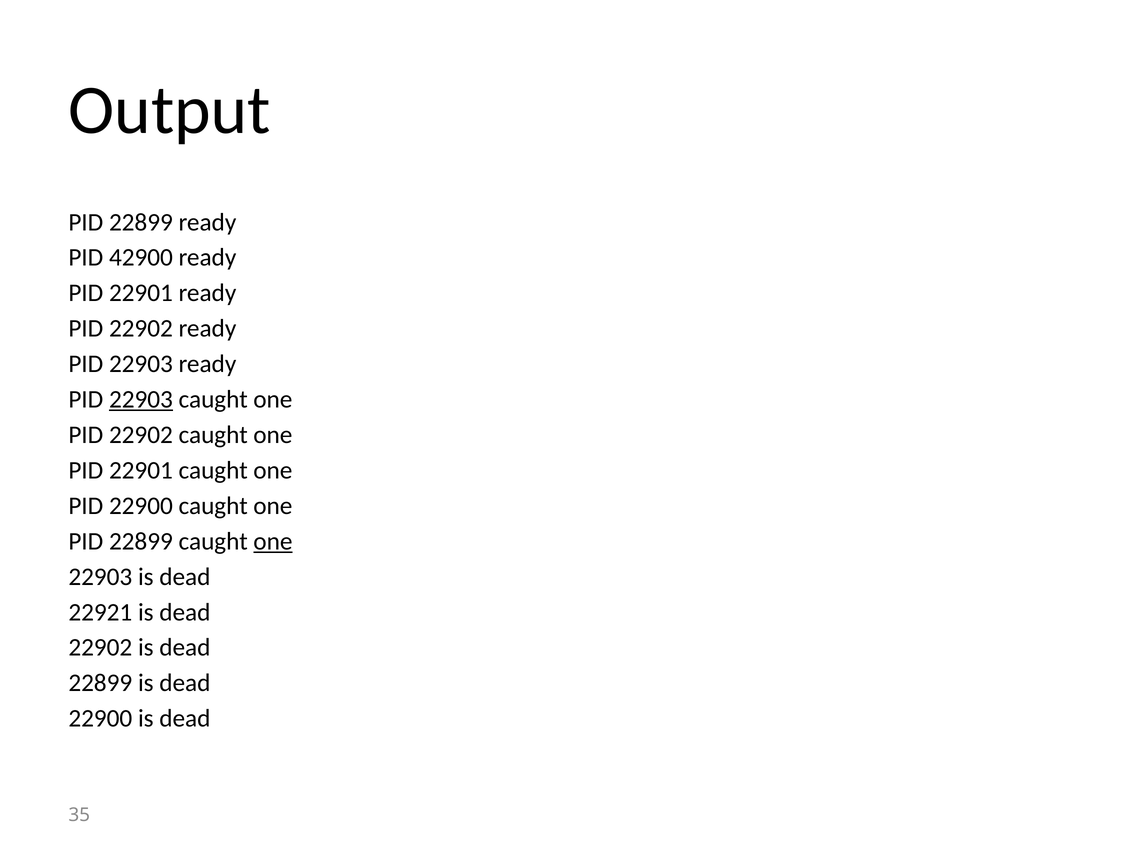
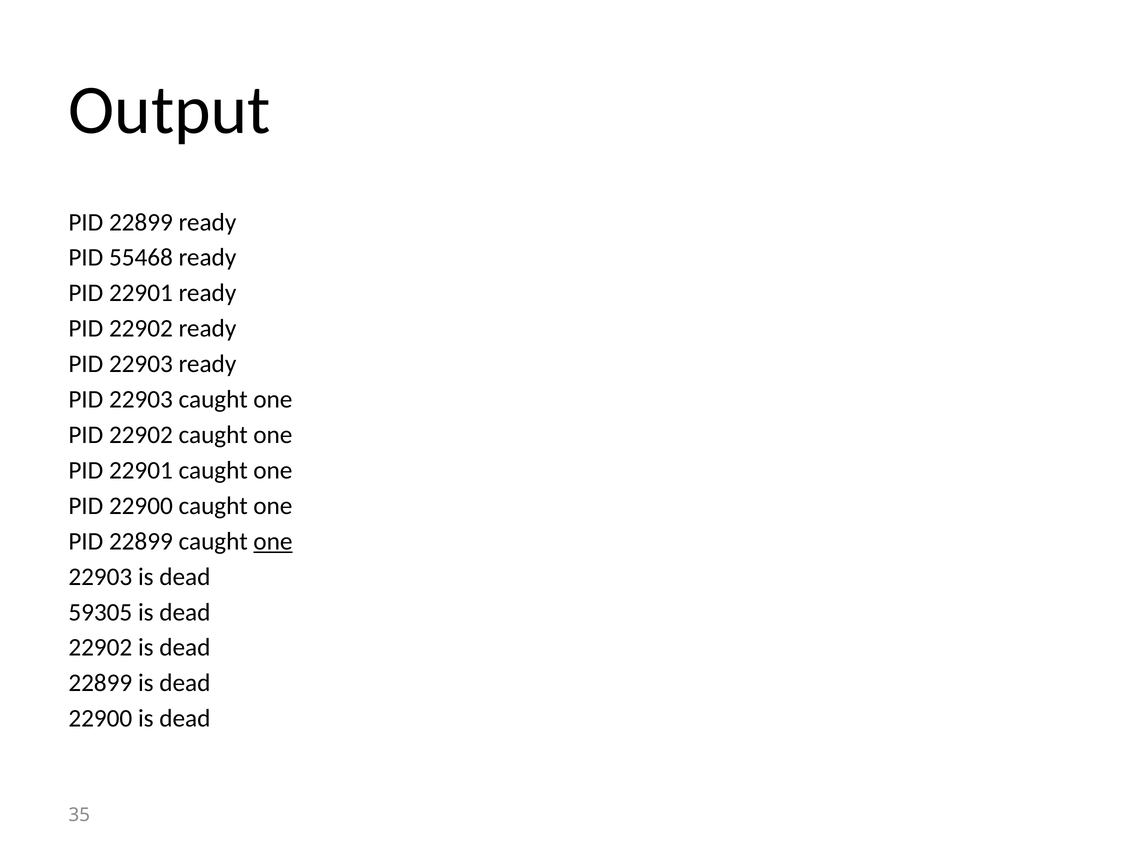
42900: 42900 -> 55468
22903 at (141, 399) underline: present -> none
22921: 22921 -> 59305
